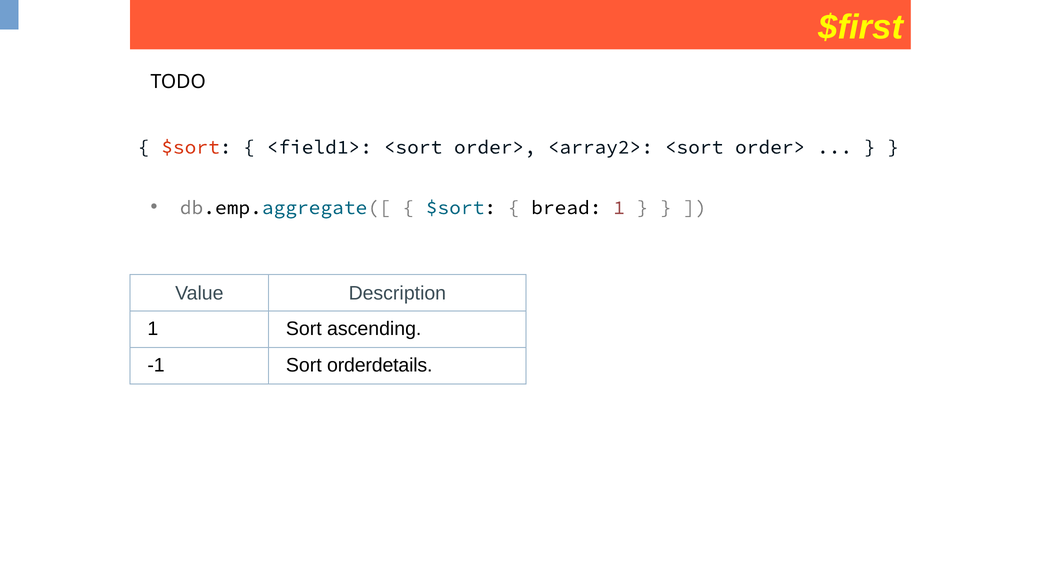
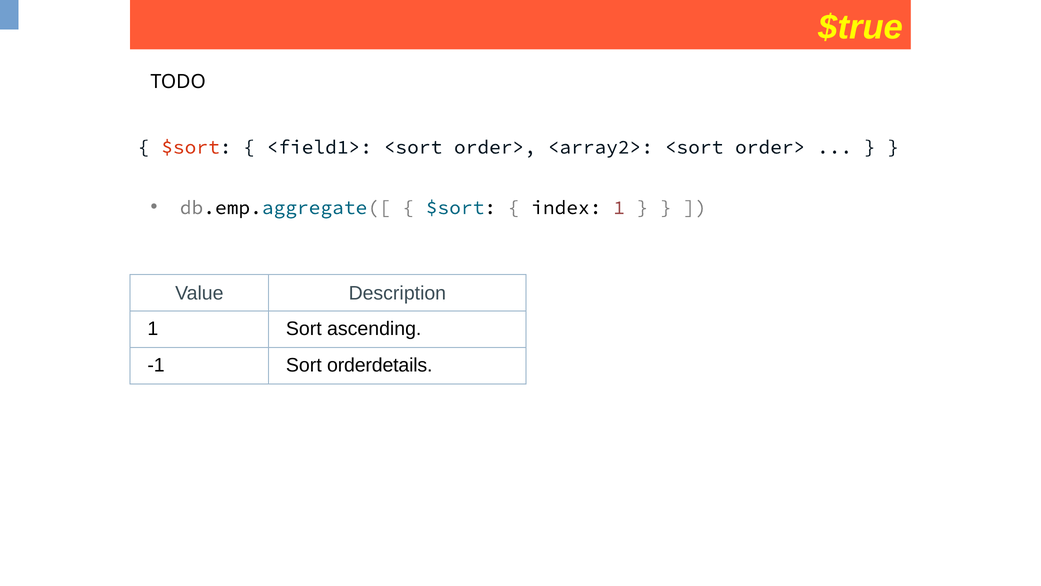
$first: $first -> $true
bread: bread -> index
